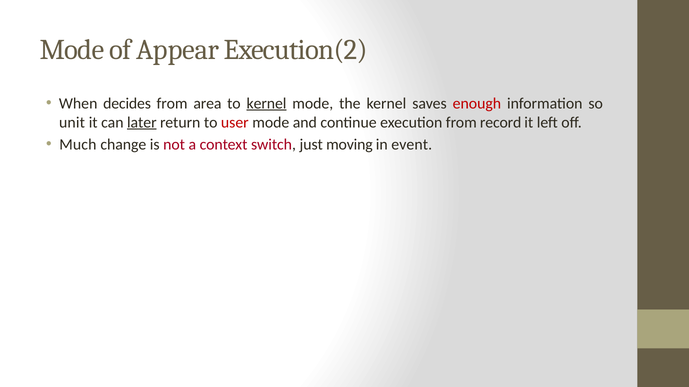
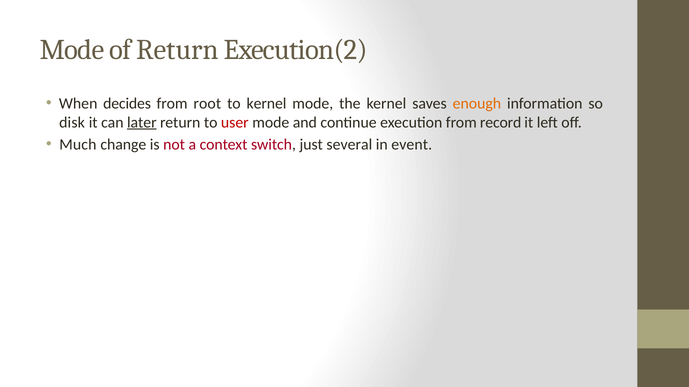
of Appear: Appear -> Return
area: area -> root
kernel at (267, 104) underline: present -> none
enough colour: red -> orange
unit: unit -> disk
moving: moving -> several
